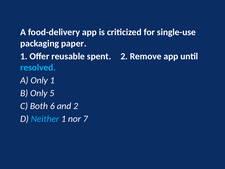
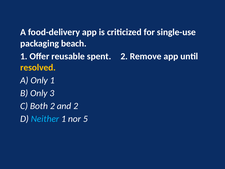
paper: paper -> beach
resolved colour: light blue -> yellow
5: 5 -> 3
Both 6: 6 -> 2
7: 7 -> 5
